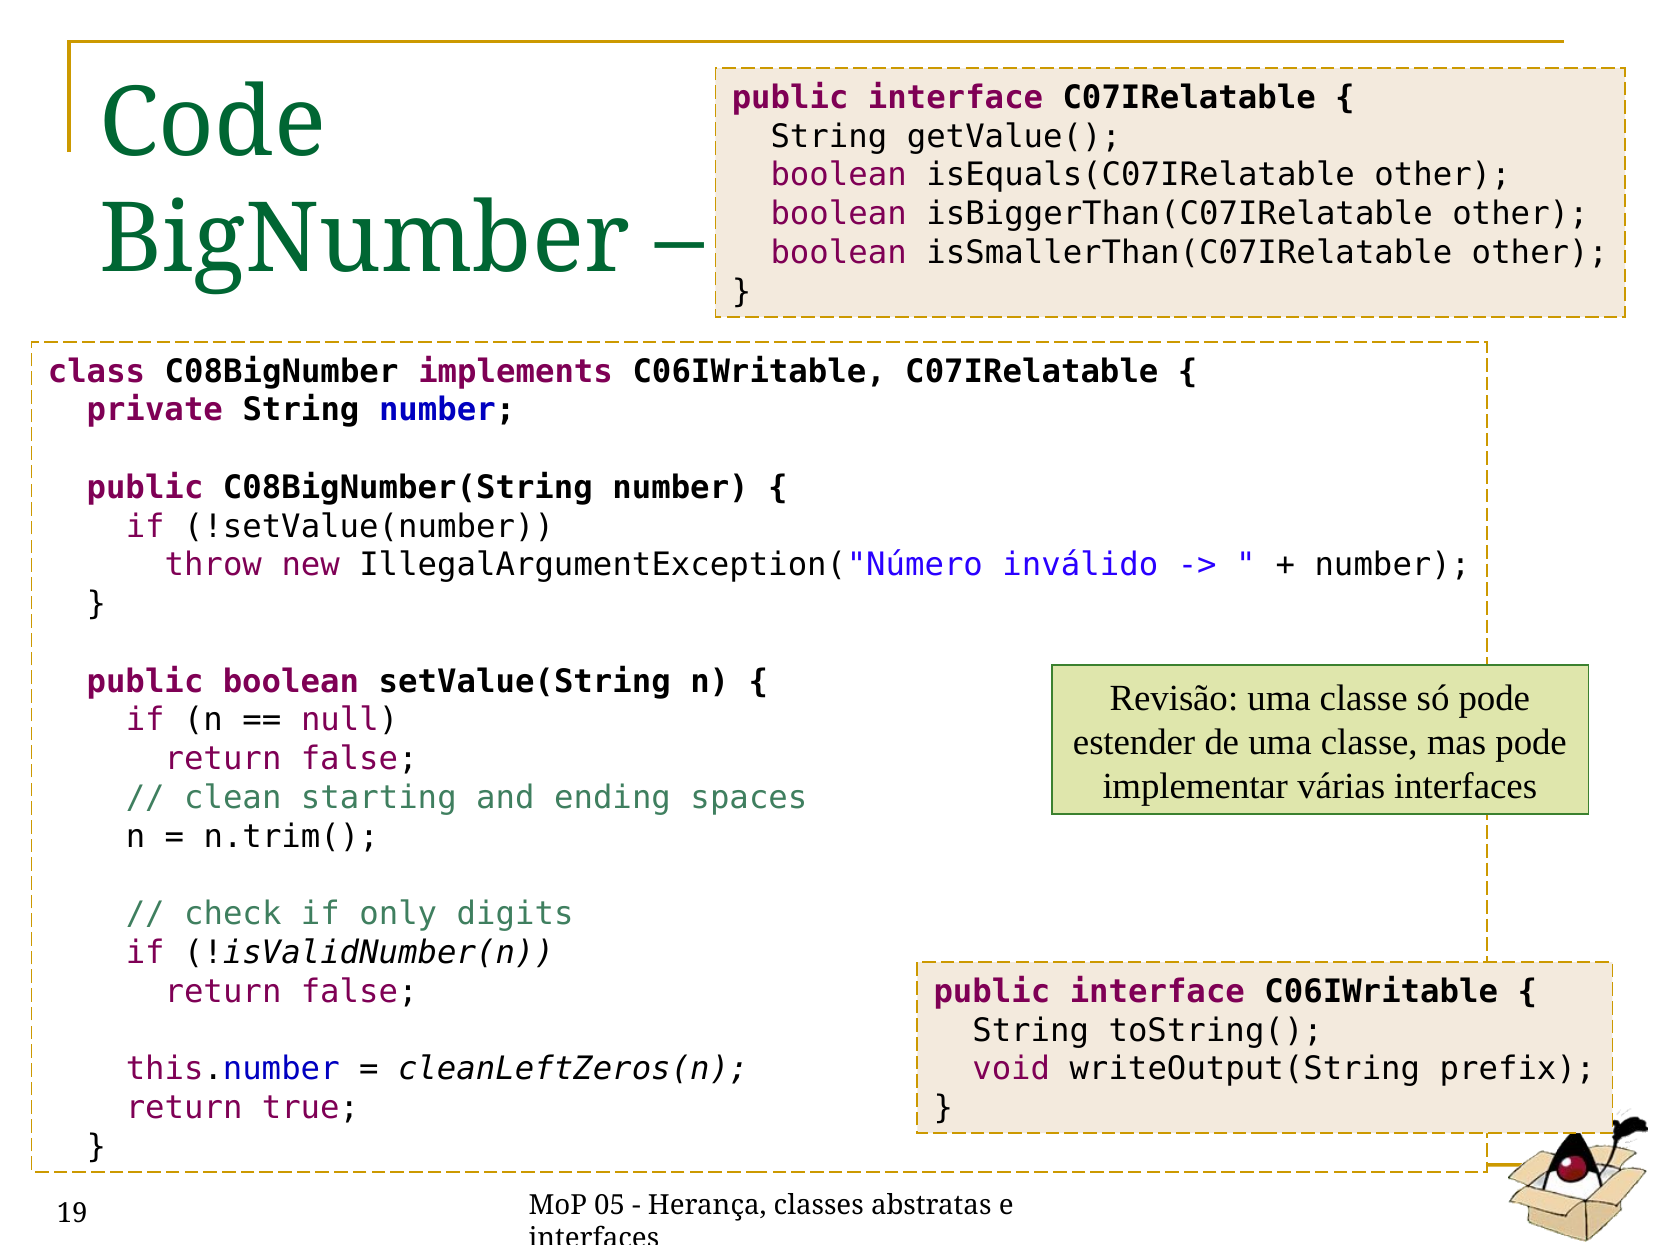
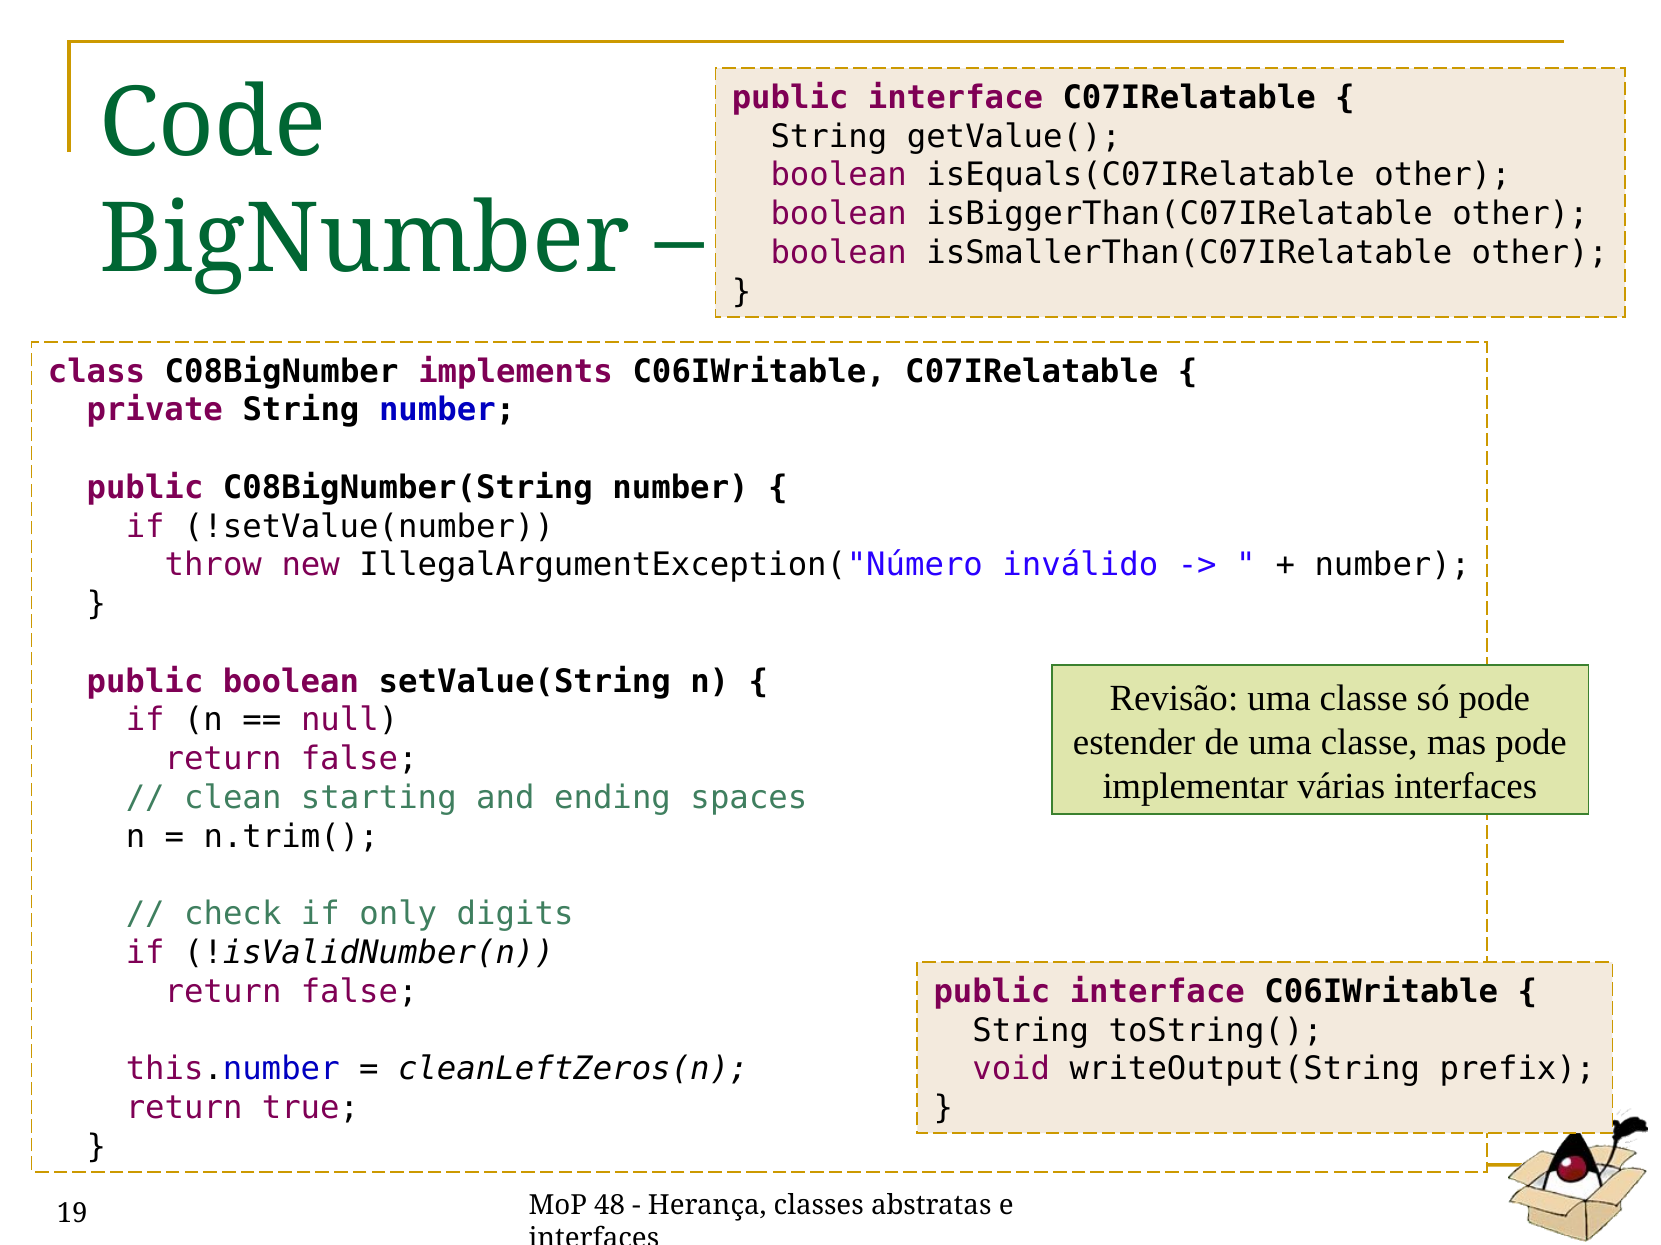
05: 05 -> 48
